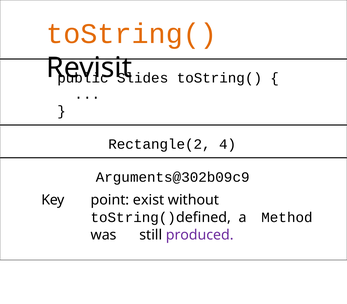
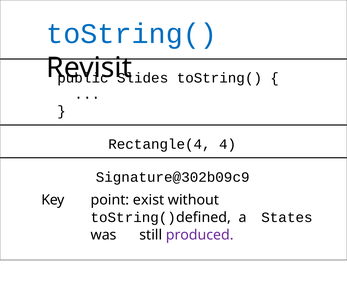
toString( at (132, 34) colour: orange -> blue
Rectangle(2: Rectangle(2 -> Rectangle(4
Arguments@302b09c9: Arguments@302b09c9 -> Signature@302b09c9
Method: Method -> States
